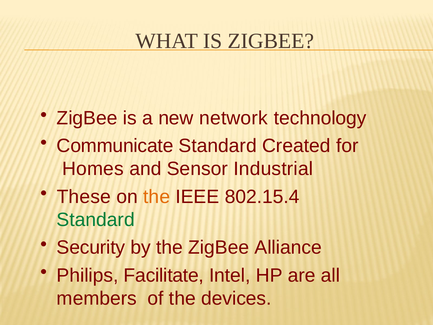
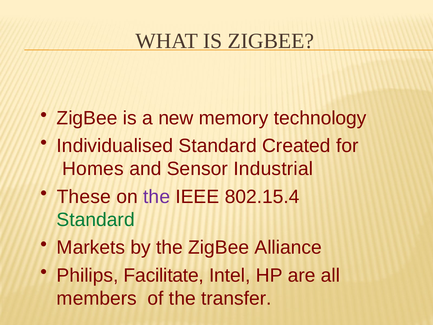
network: network -> memory
Communicate: Communicate -> Individualised
the at (157, 197) colour: orange -> purple
Security: Security -> Markets
devices: devices -> transfer
